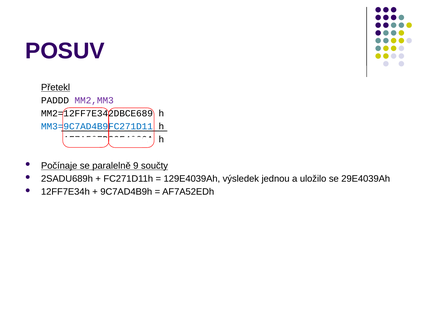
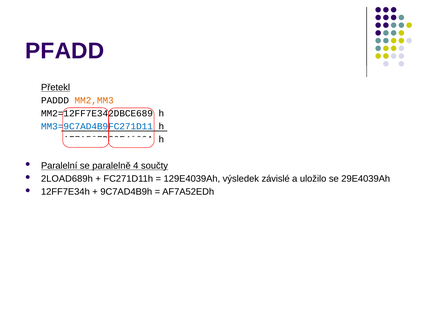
POSUV: POSUV -> PFADD
MM2,MM3 colour: purple -> orange
Počínaje: Počínaje -> Paralelní
9: 9 -> 4
2SADU689h: 2SADU689h -> 2LOAD689h
jednou: jednou -> závislé
